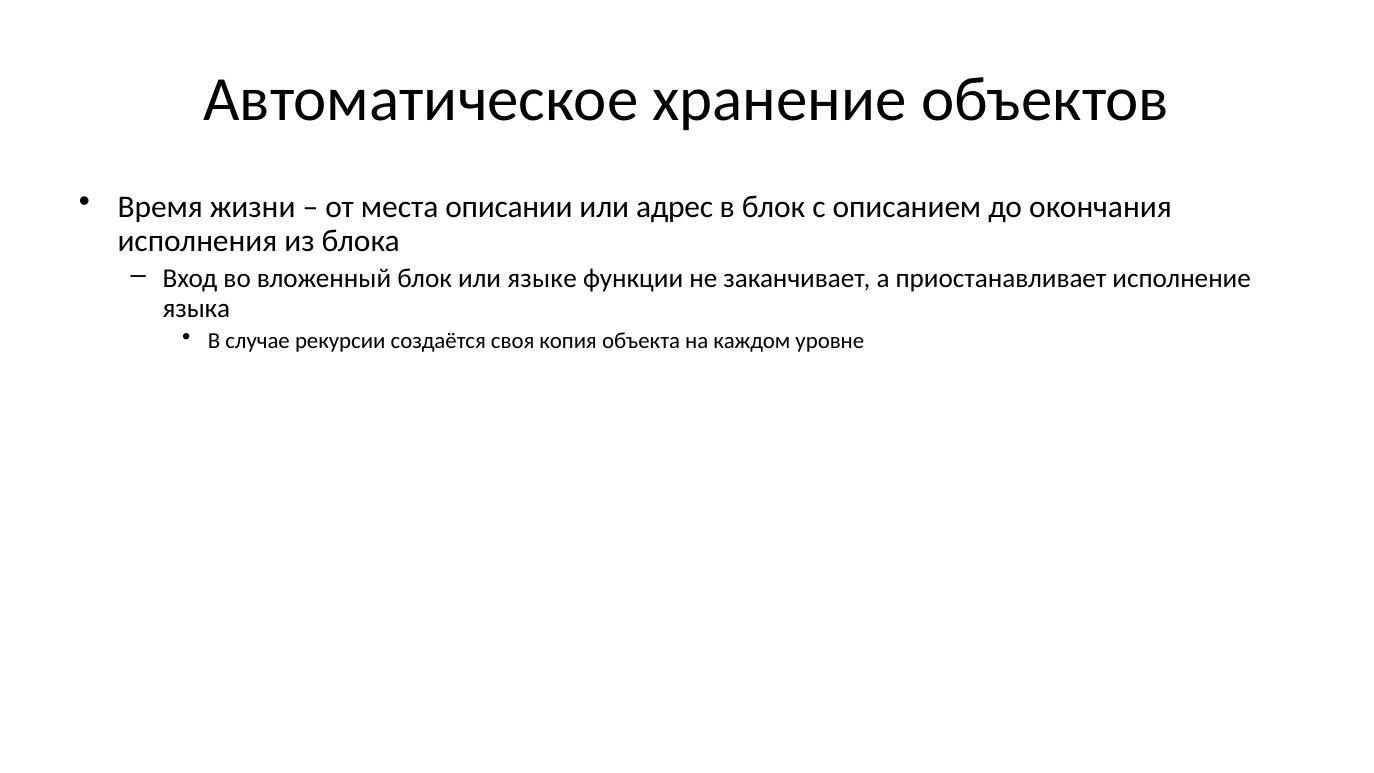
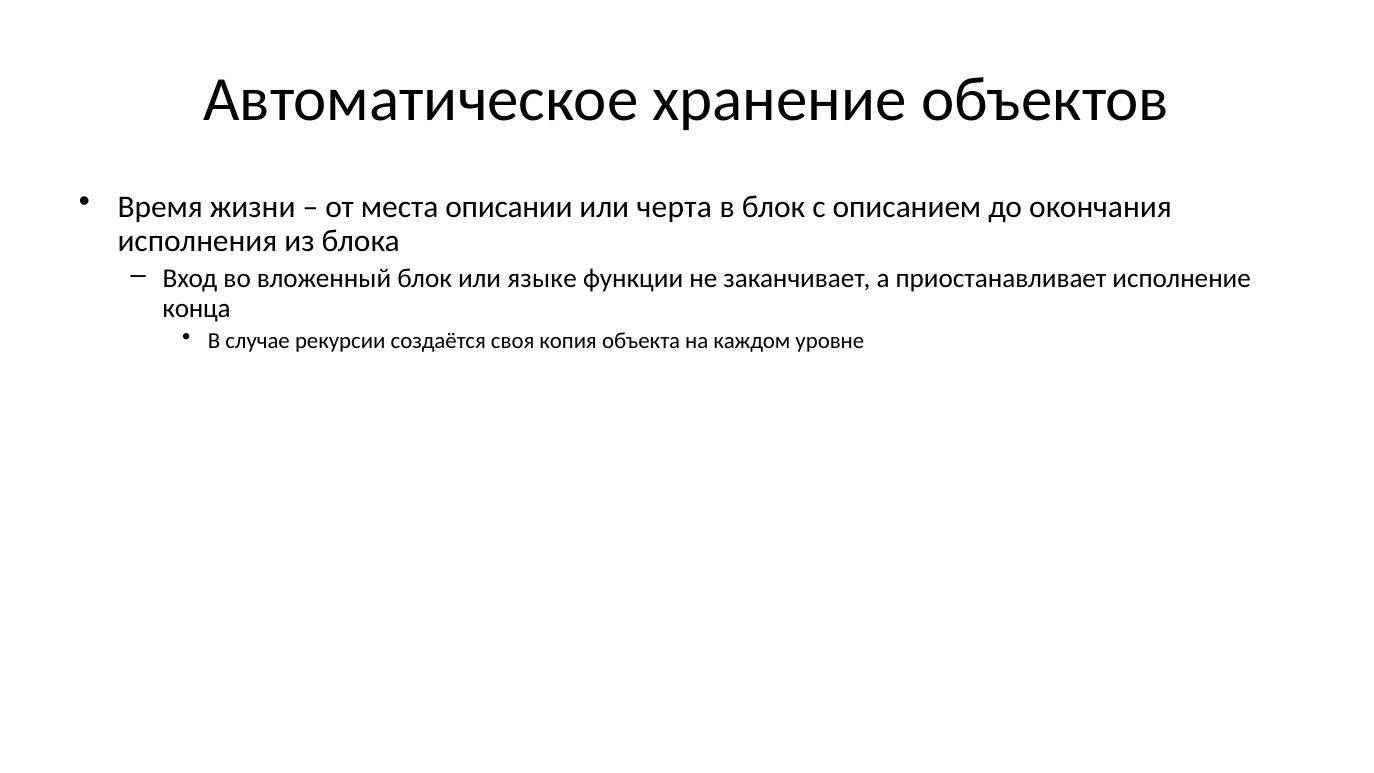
адрес: адрес -> черта
языка: языка -> конца
